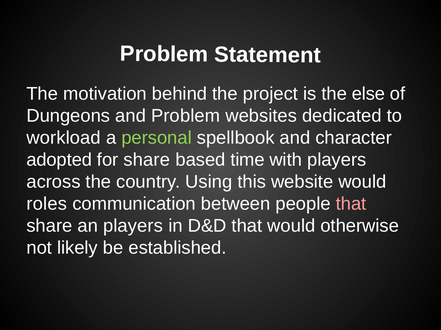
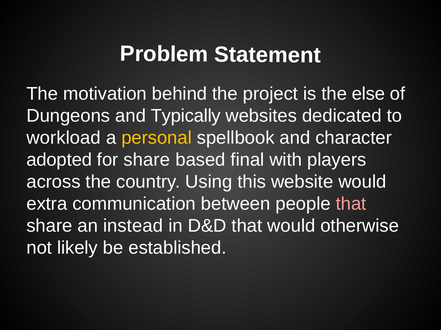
and Problem: Problem -> Typically
personal colour: light green -> yellow
time: time -> final
roles: roles -> extra
an players: players -> instead
